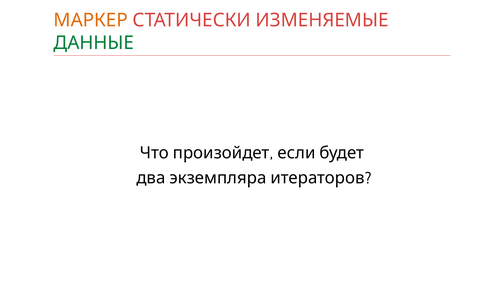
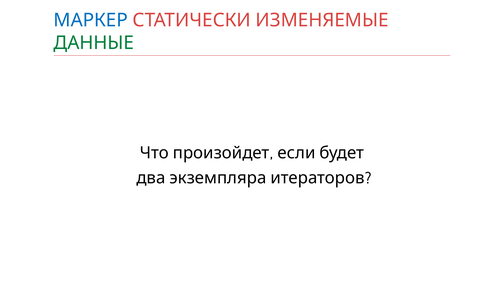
МАРКЕР colour: orange -> blue
